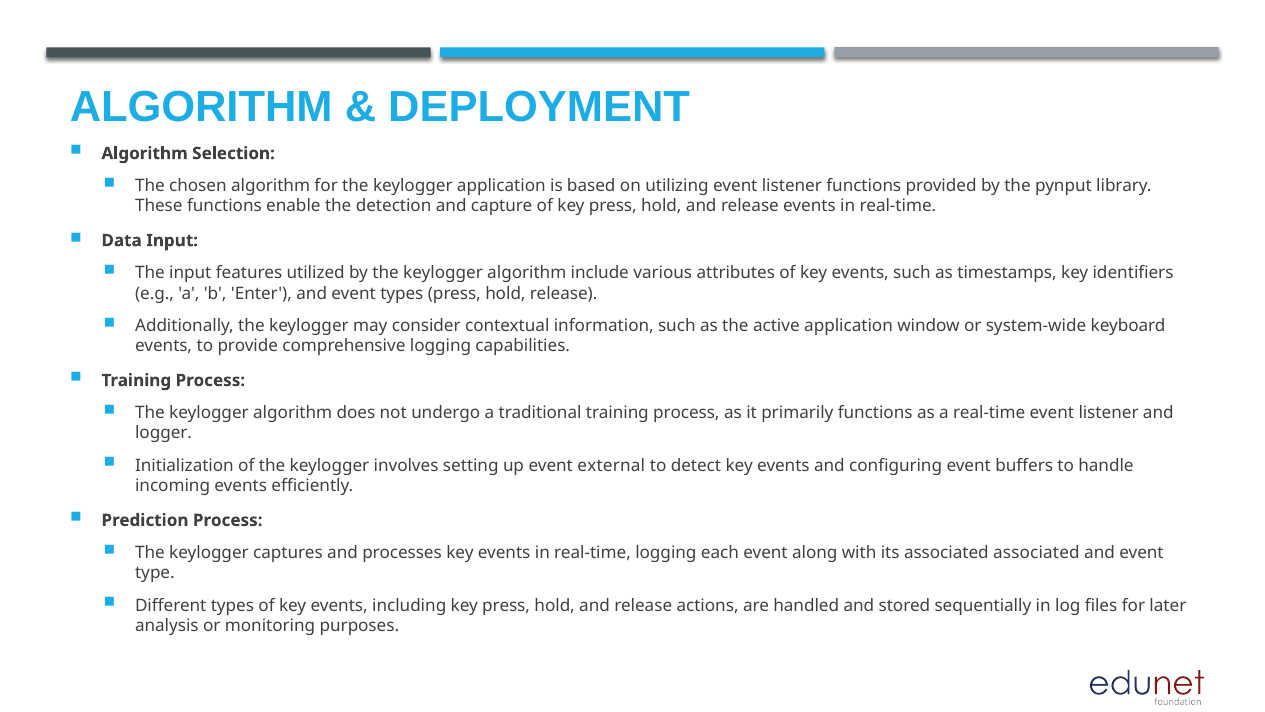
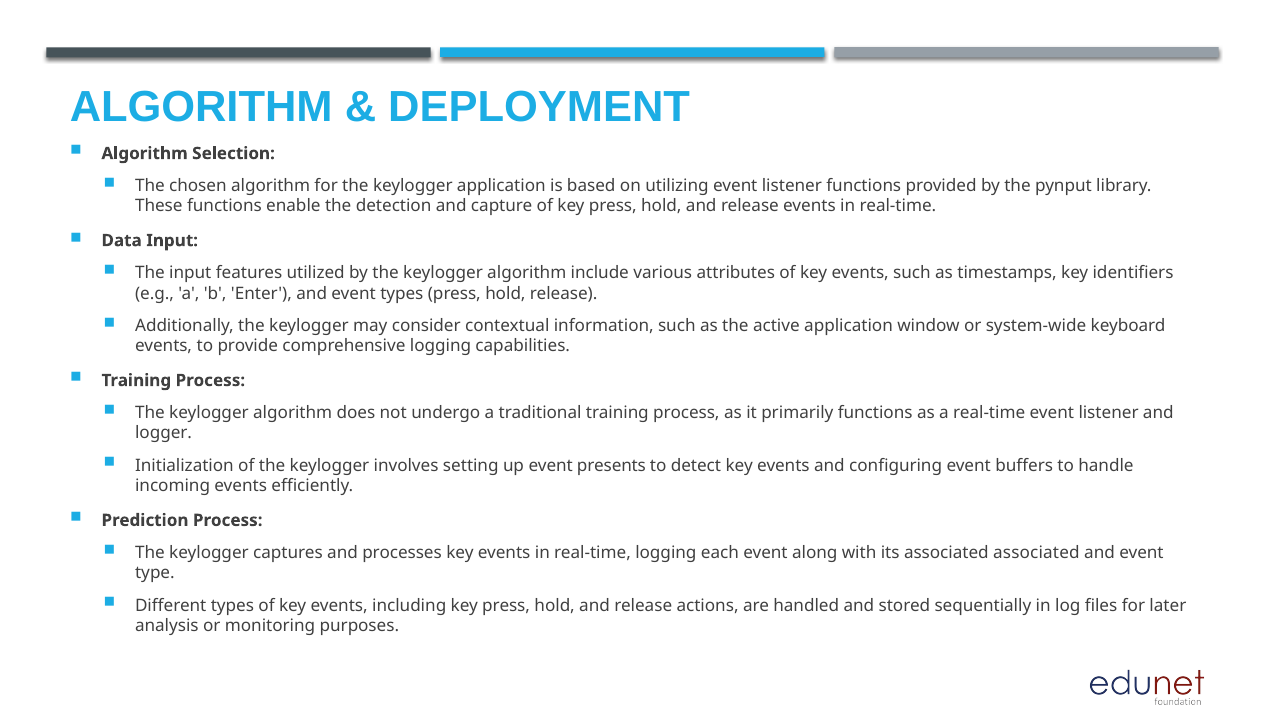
external: external -> presents
